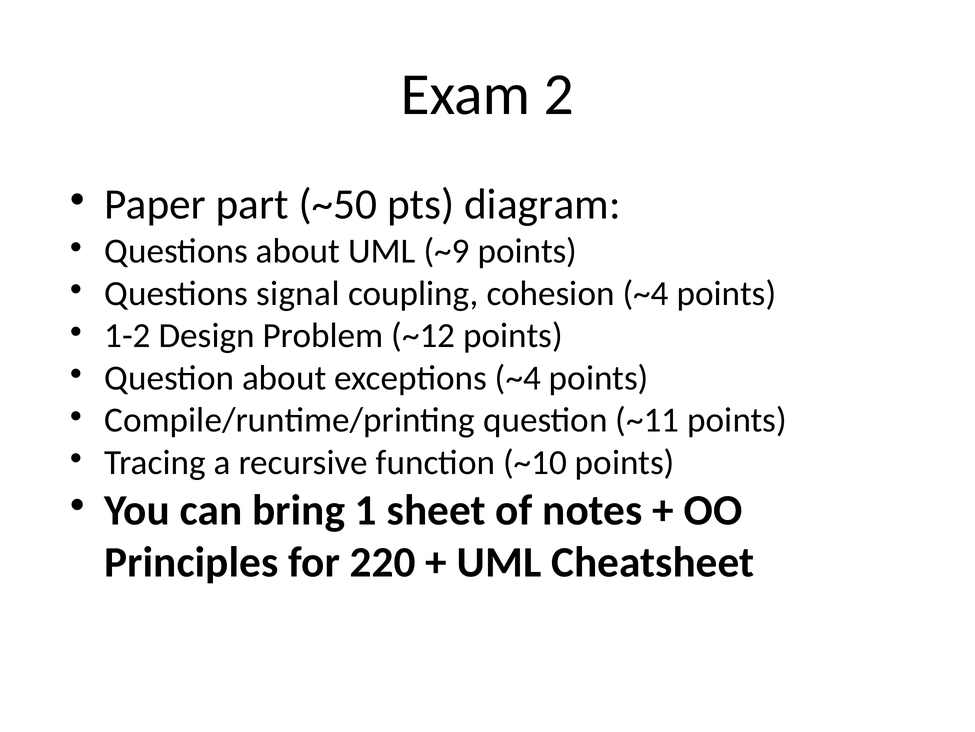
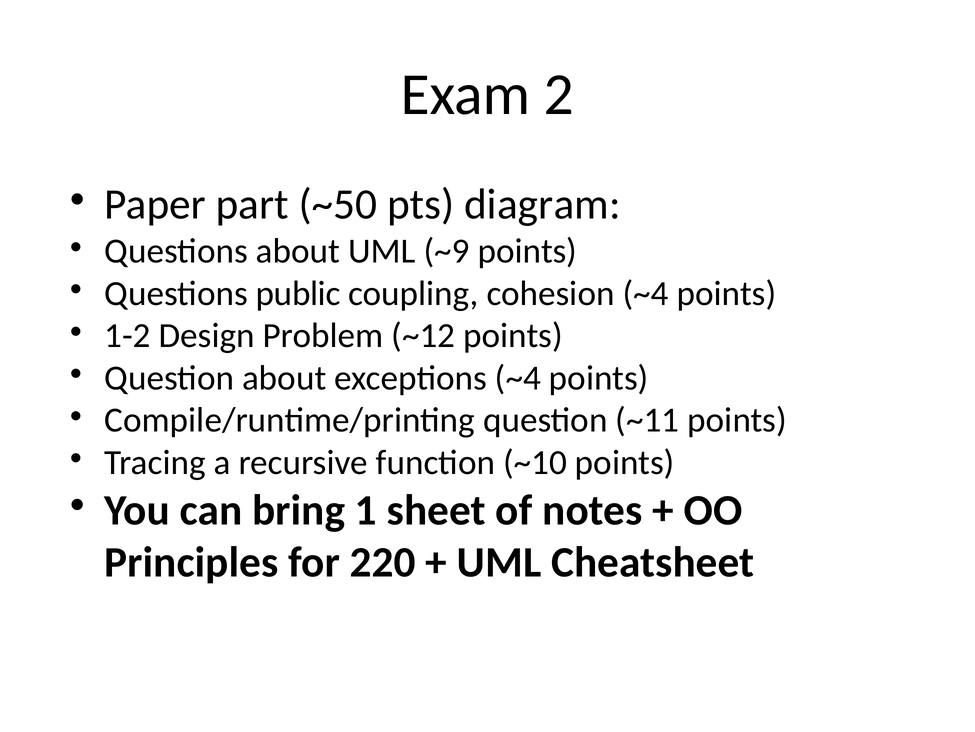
signal: signal -> public
